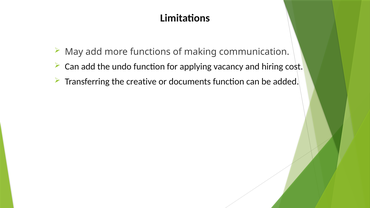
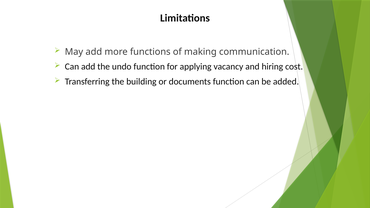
creative: creative -> building
